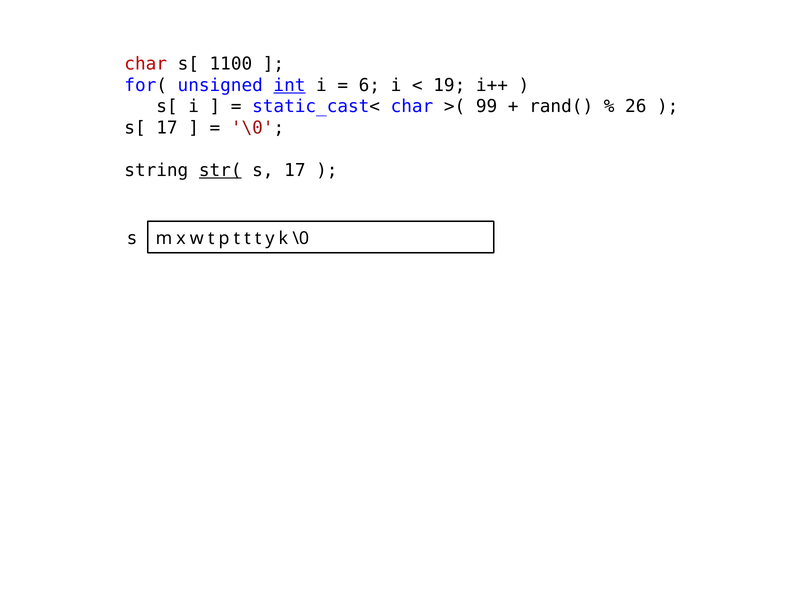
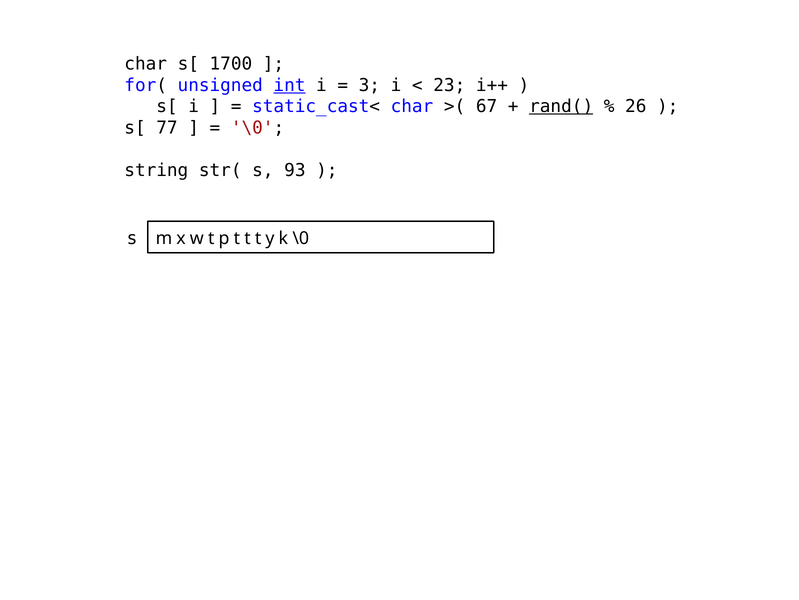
char at (146, 64) colour: red -> black
1100: 1100 -> 1700
6: 6 -> 3
19: 19 -> 23
99: 99 -> 67
rand( underline: none -> present
s[ 17: 17 -> 77
str( underline: present -> none
s 17: 17 -> 93
